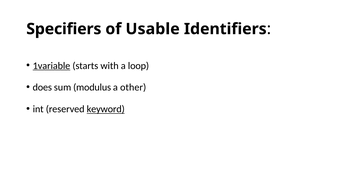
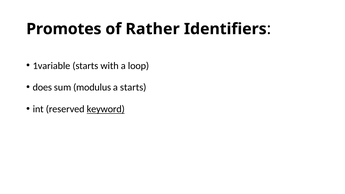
Specifiers: Specifiers -> Promotes
Usable: Usable -> Rather
1variable underline: present -> none
a other: other -> starts
